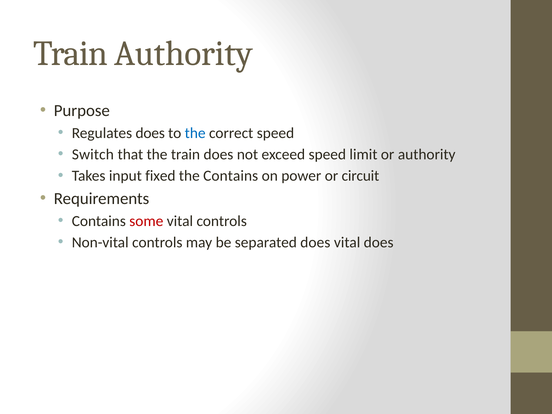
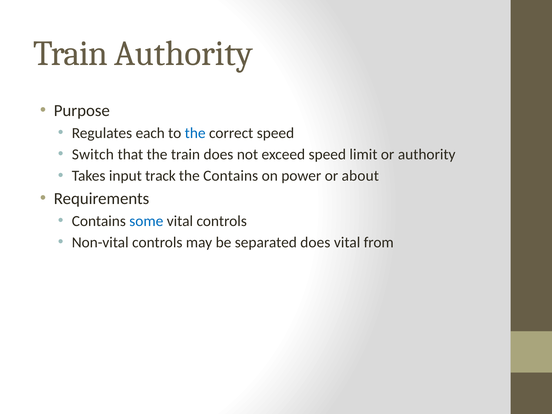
Regulates does: does -> each
fixed: fixed -> track
circuit: circuit -> about
some colour: red -> blue
vital does: does -> from
